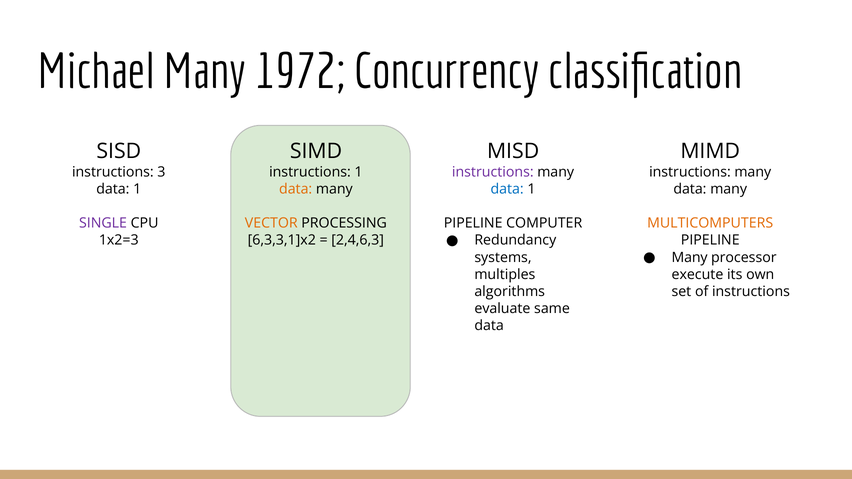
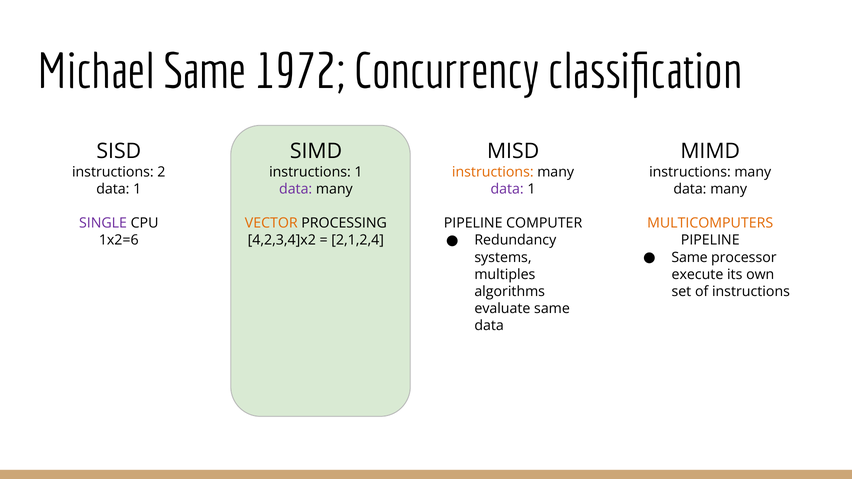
Michael Many: Many -> Same
3: 3 -> 2
instructions at (493, 172) colour: purple -> orange
data at (296, 189) colour: orange -> purple
data at (507, 189) colour: blue -> purple
1x2=3: 1x2=3 -> 1x2=6
6,3,3,1]x2: 6,3,3,1]x2 -> 4,2,3,4]x2
2,4,6,3: 2,4,6,3 -> 2,1,2,4
Many at (690, 257): Many -> Same
